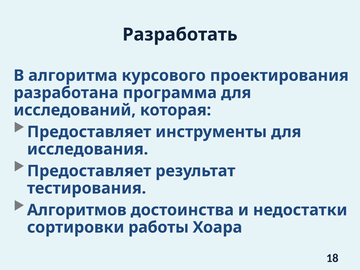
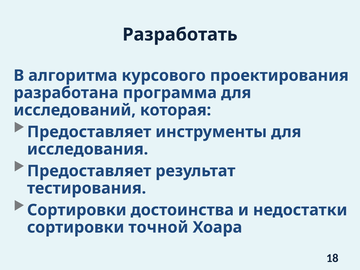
Алгоритмов at (77, 210): Алгоритмов -> Сортировки
работы: работы -> точной
